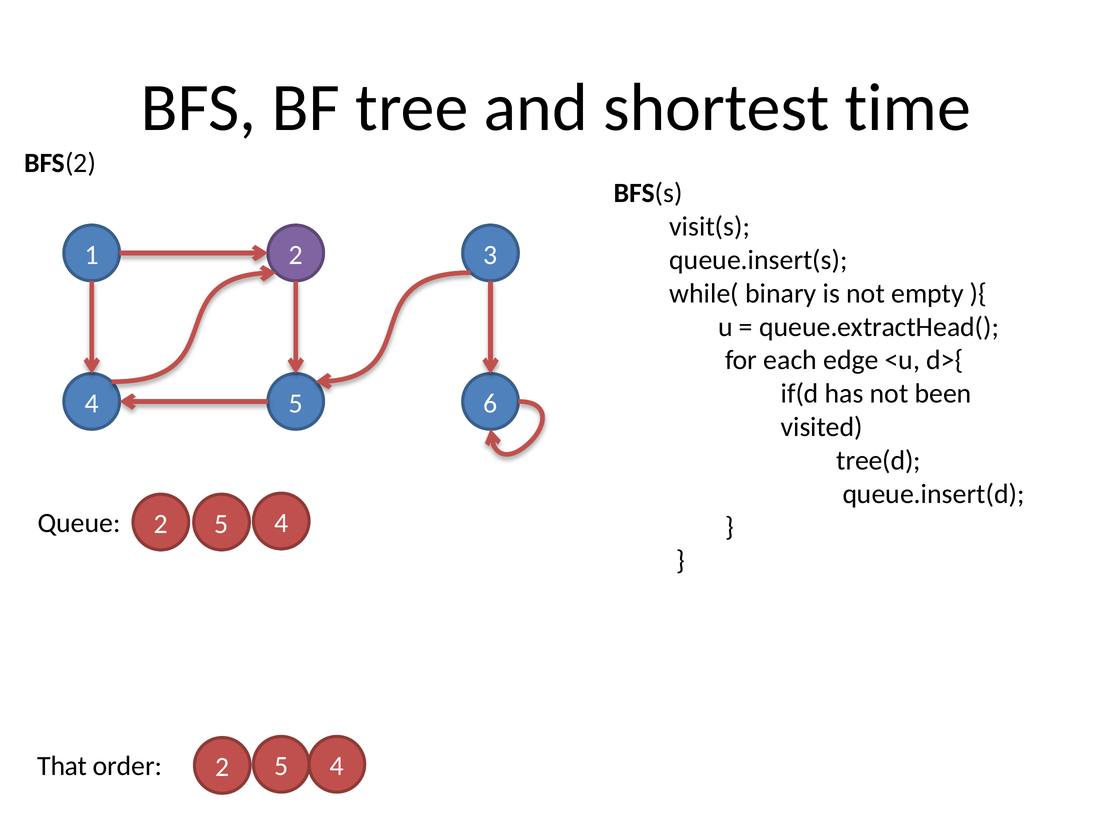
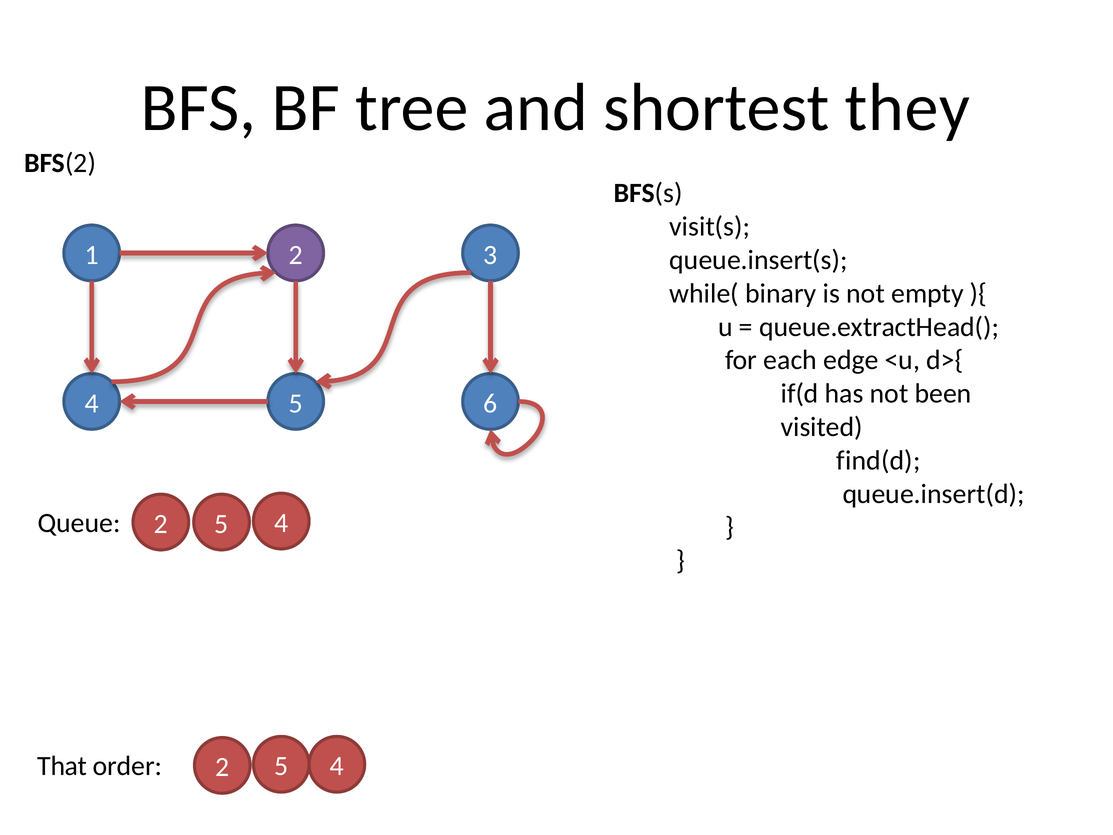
time: time -> they
tree(d: tree(d -> find(d
